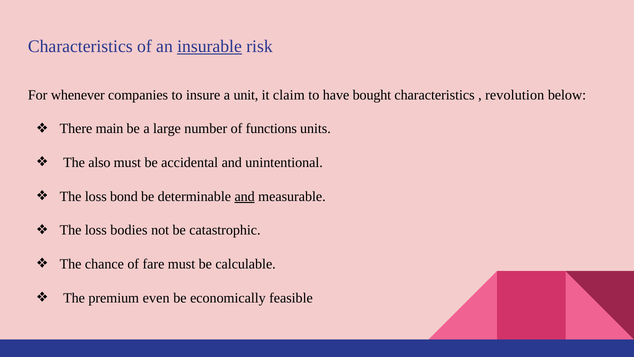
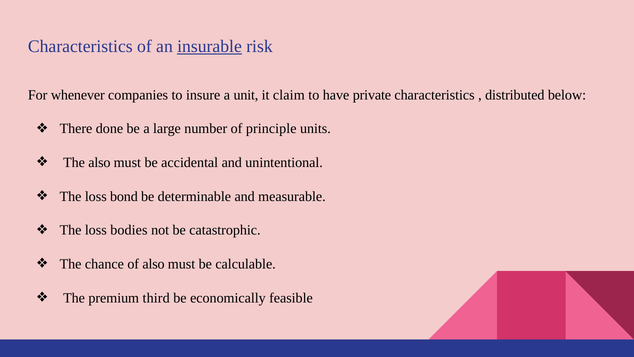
bought: bought -> private
revolution: revolution -> distributed
main: main -> done
functions: functions -> principle
and at (245, 196) underline: present -> none
of fare: fare -> also
even: even -> third
